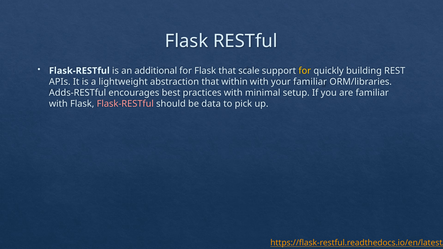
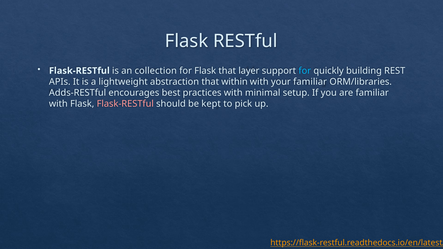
additional: additional -> collection
scale: scale -> layer
for at (305, 71) colour: yellow -> light blue
data: data -> kept
